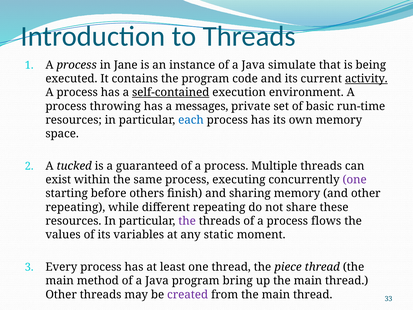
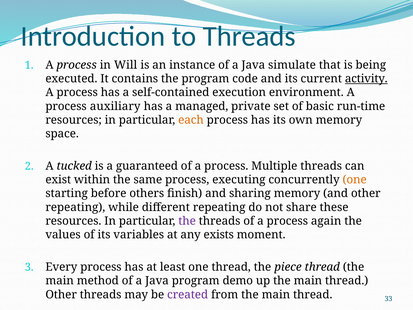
Jane: Jane -> Will
self-contained underline: present -> none
throwing: throwing -> auxiliary
messages: messages -> managed
each colour: blue -> orange
one at (355, 180) colour: purple -> orange
flows: flows -> again
static: static -> exists
bring: bring -> demo
